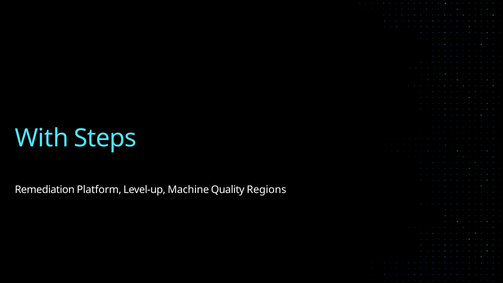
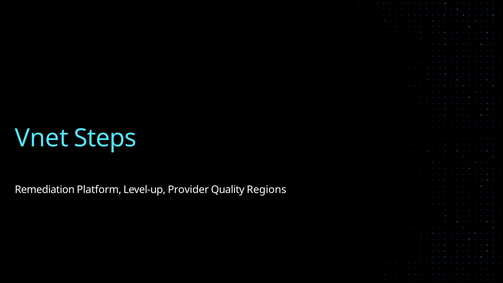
With: With -> Vnet
Machine: Machine -> Provider
